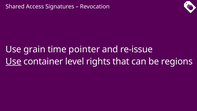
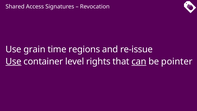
pointer: pointer -> regions
can underline: none -> present
regions: regions -> pointer
